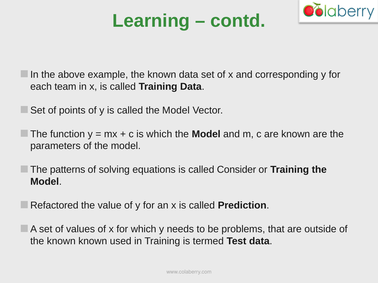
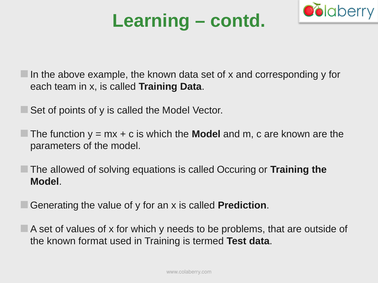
patterns: patterns -> allowed
Consider: Consider -> Occuring
Refactored: Refactored -> Generating
known known: known -> format
